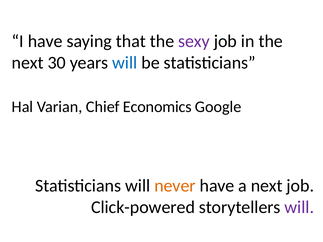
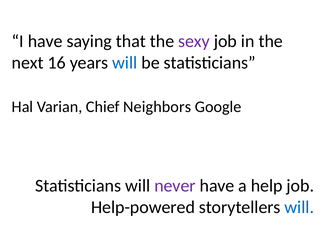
30: 30 -> 16
Economics: Economics -> Neighbors
never colour: orange -> purple
a next: next -> help
Click-powered: Click-powered -> Help-powered
will at (299, 207) colour: purple -> blue
